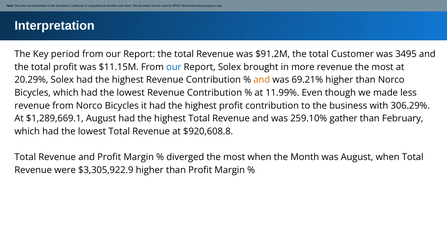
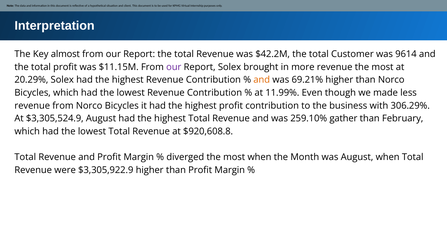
period: period -> almost
$91.2M: $91.2M -> $42.2M
3495: 3495 -> 9614
our at (174, 67) colour: blue -> purple
$1,289,669.1: $1,289,669.1 -> $3,305,524.9
